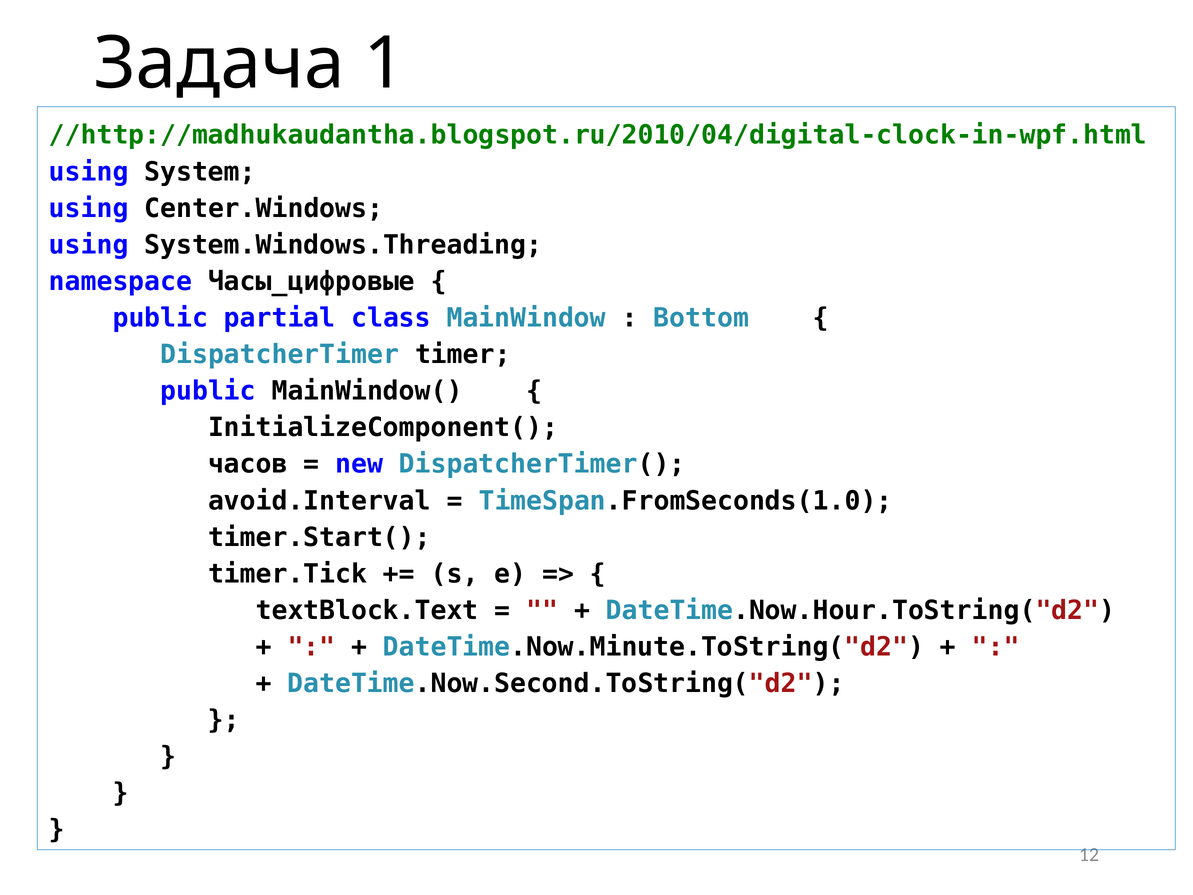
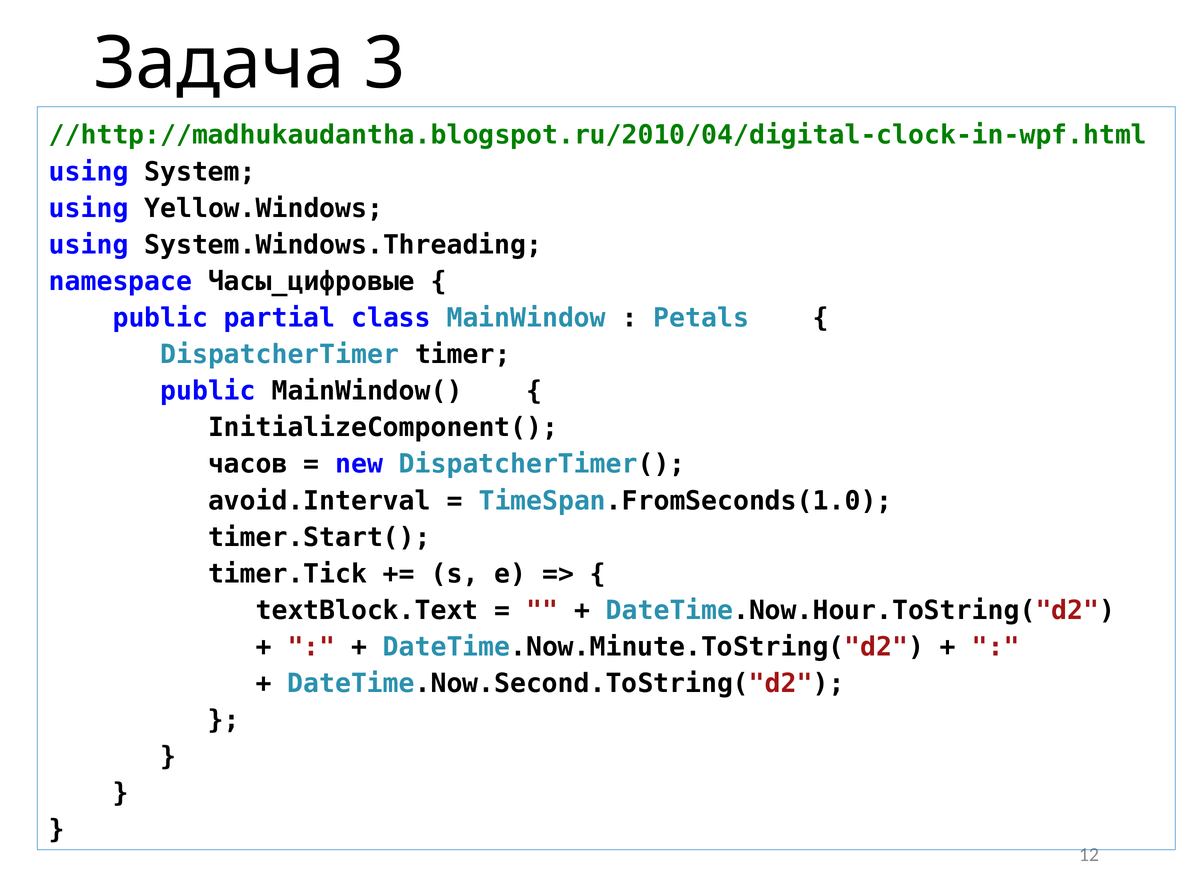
1: 1 -> 3
Center.Windows: Center.Windows -> Yellow.Windows
Bottom: Bottom -> Petals
